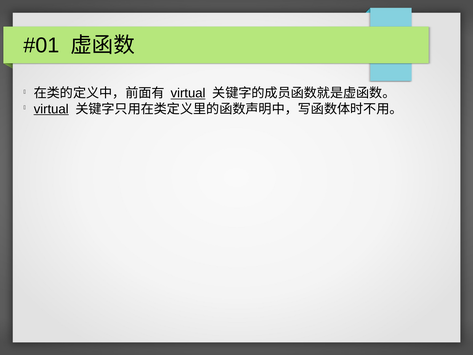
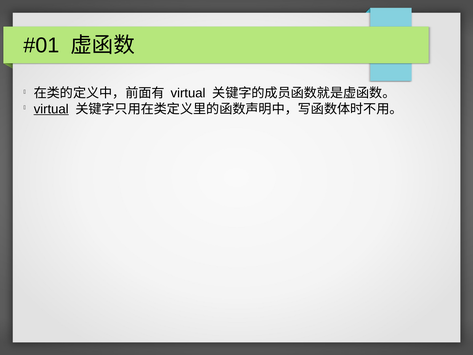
virtual at (188, 93) underline: present -> none
